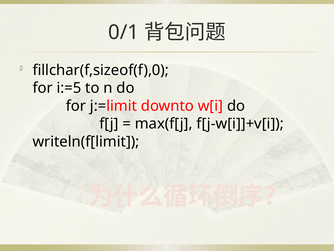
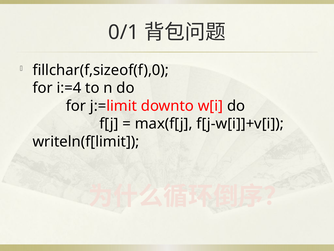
i:=5: i:=5 -> i:=4
